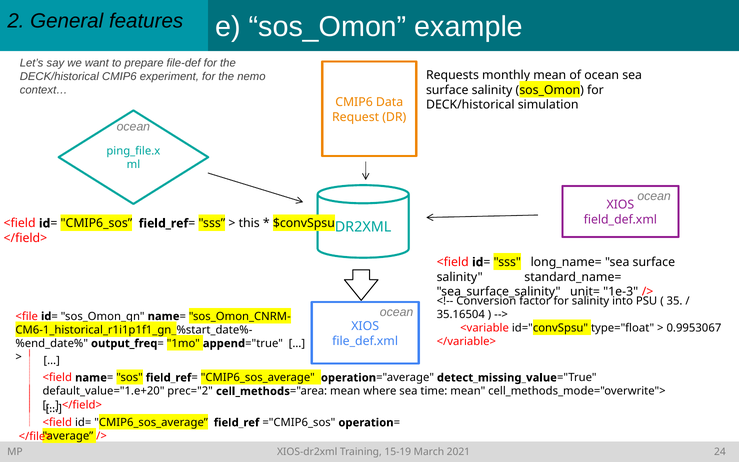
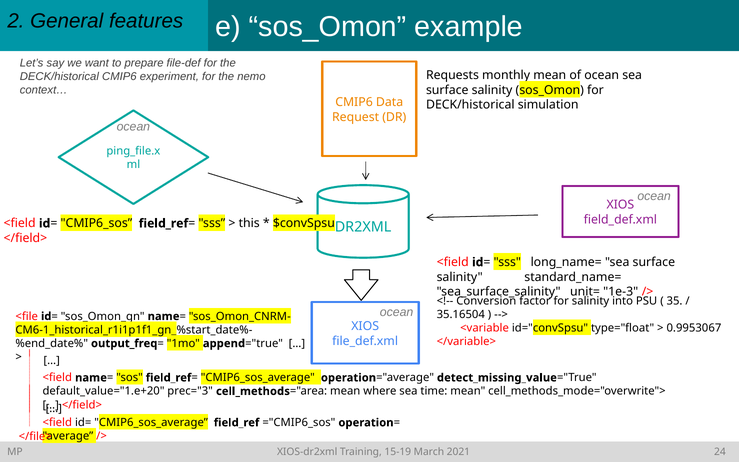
prec="2: prec="2 -> prec="3
